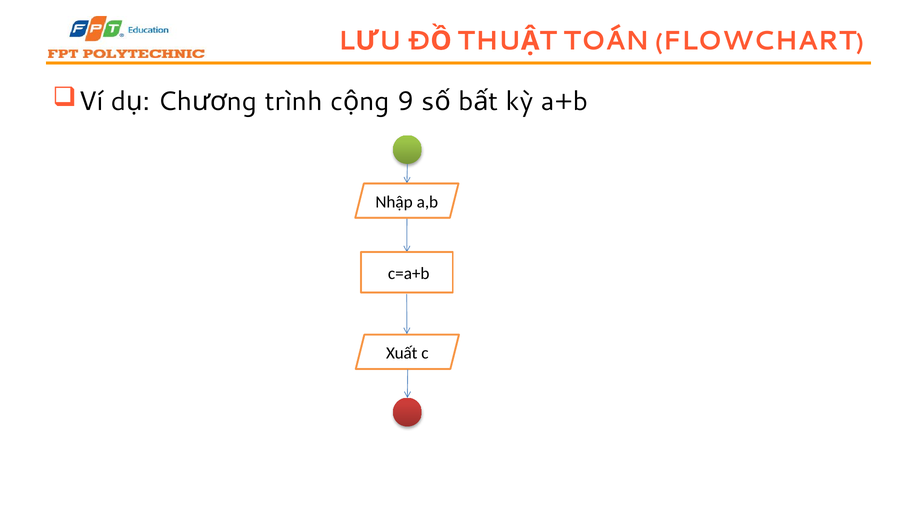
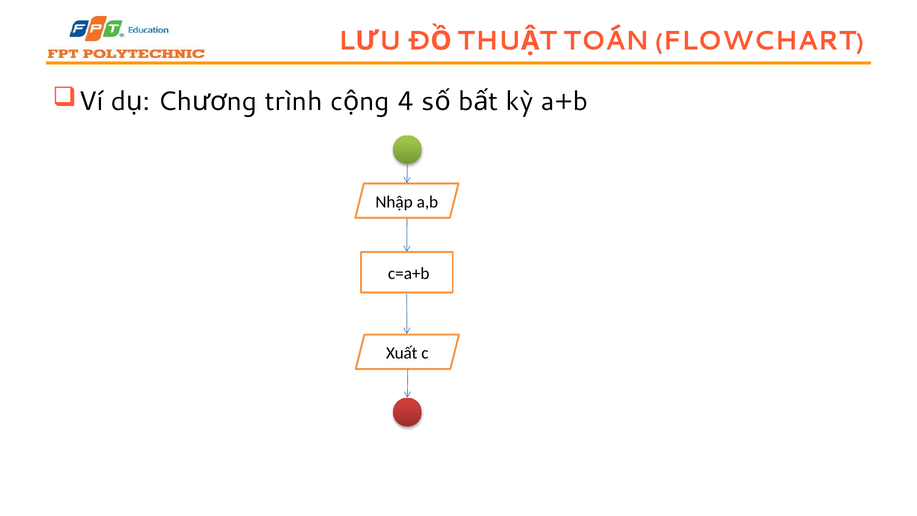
9: 9 -> 4
